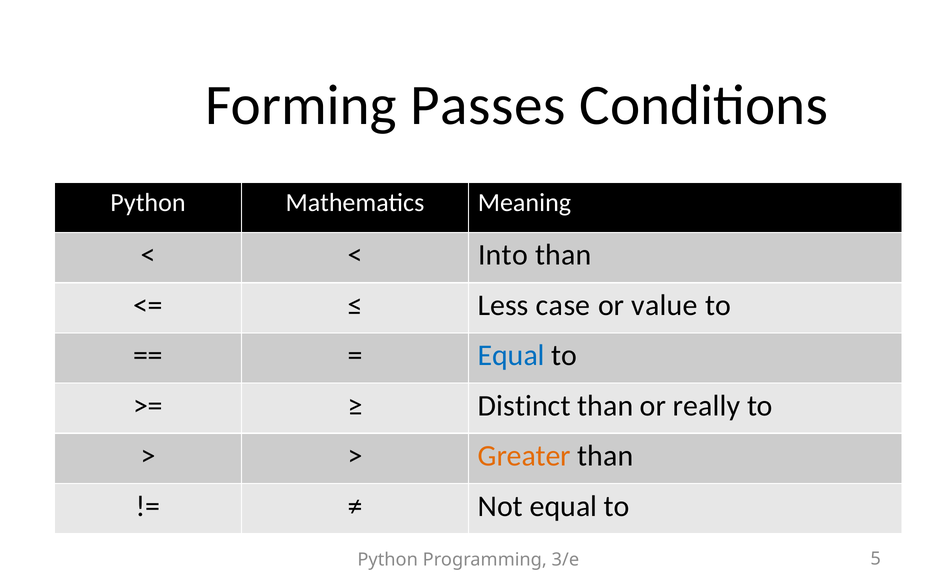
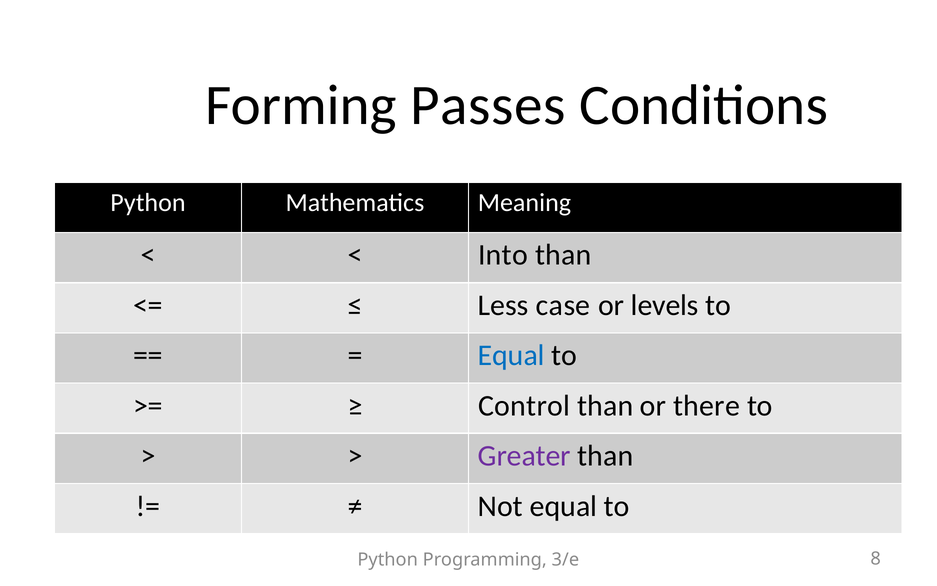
value: value -> levels
Distinct: Distinct -> Control
really: really -> there
Greater colour: orange -> purple
5: 5 -> 8
